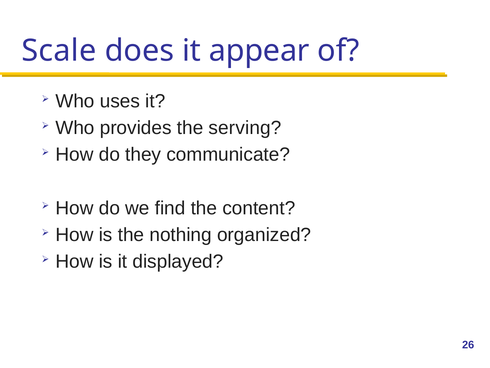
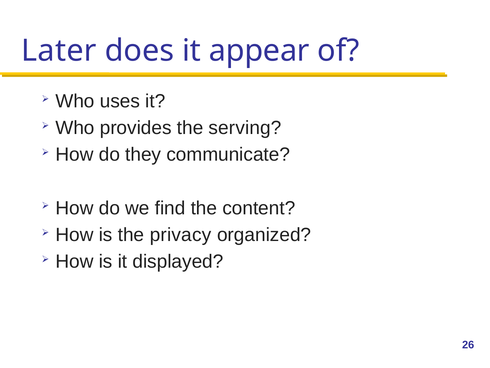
Scale: Scale -> Later
nothing: nothing -> privacy
